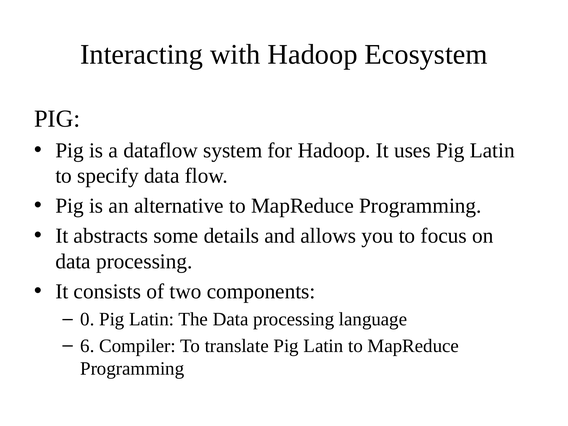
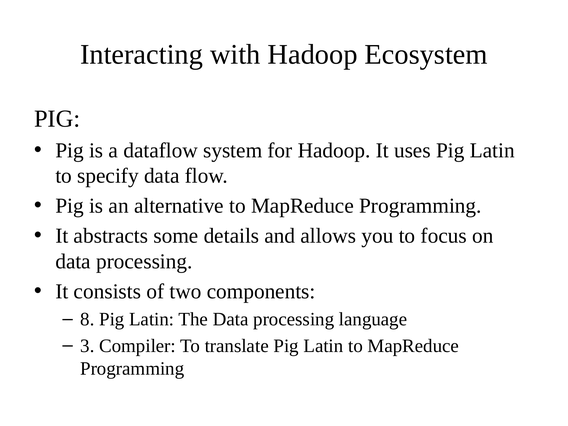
0: 0 -> 8
6: 6 -> 3
